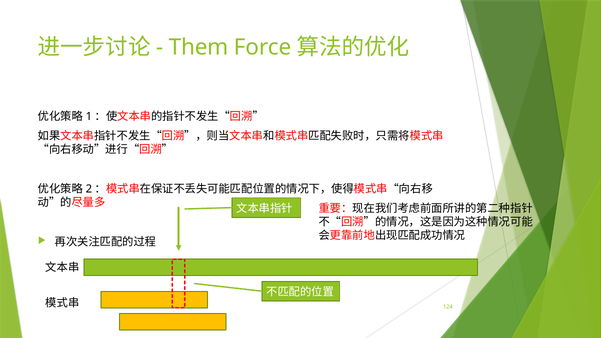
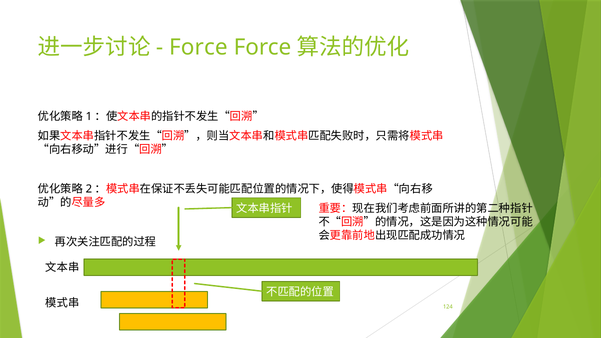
Them at (199, 47): Them -> Force
